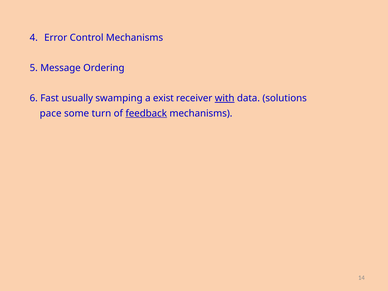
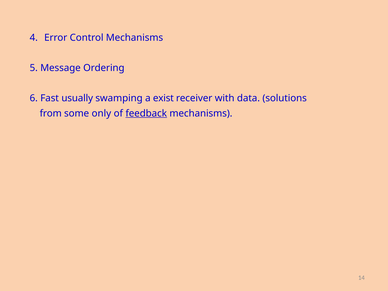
with underline: present -> none
pace: pace -> from
turn: turn -> only
